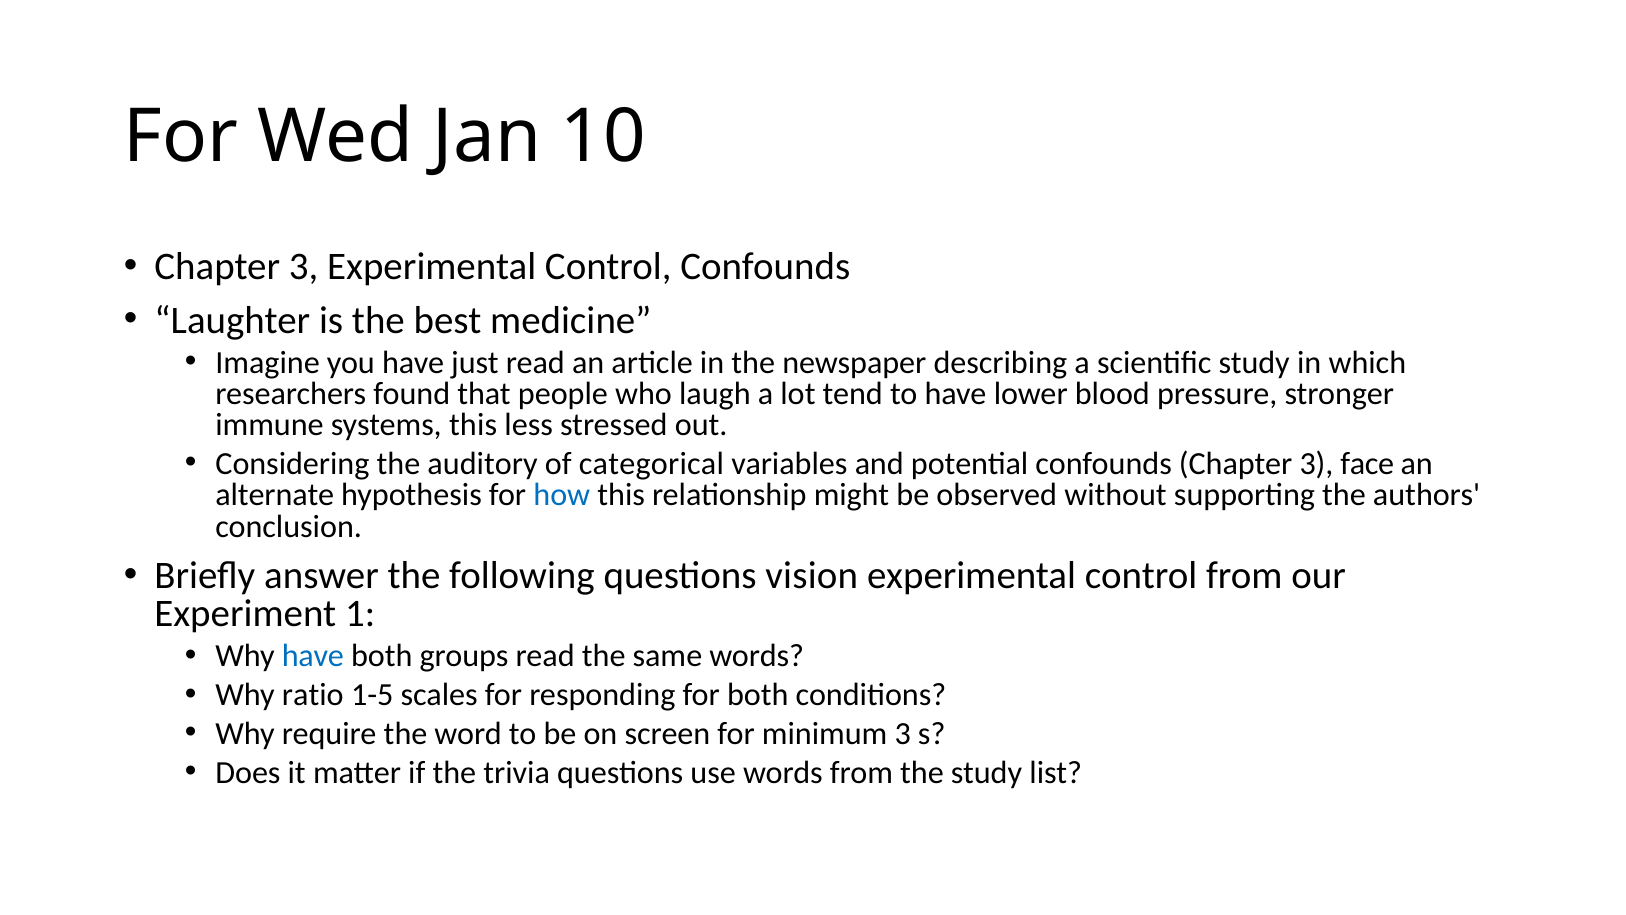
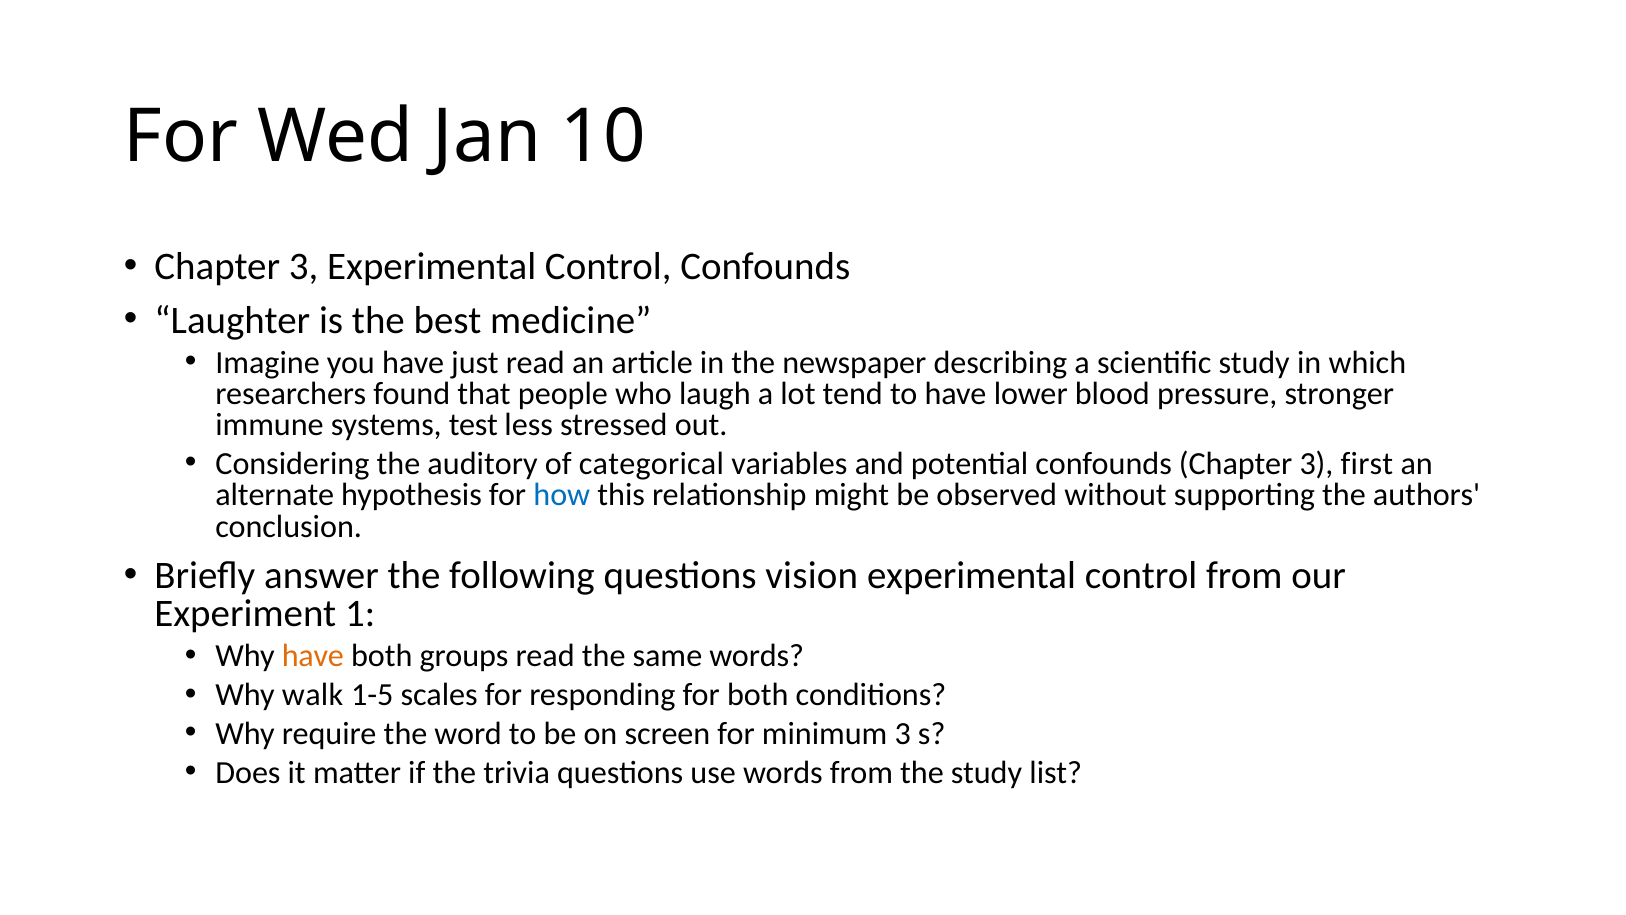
systems this: this -> test
face: face -> first
have at (313, 656) colour: blue -> orange
ratio: ratio -> walk
